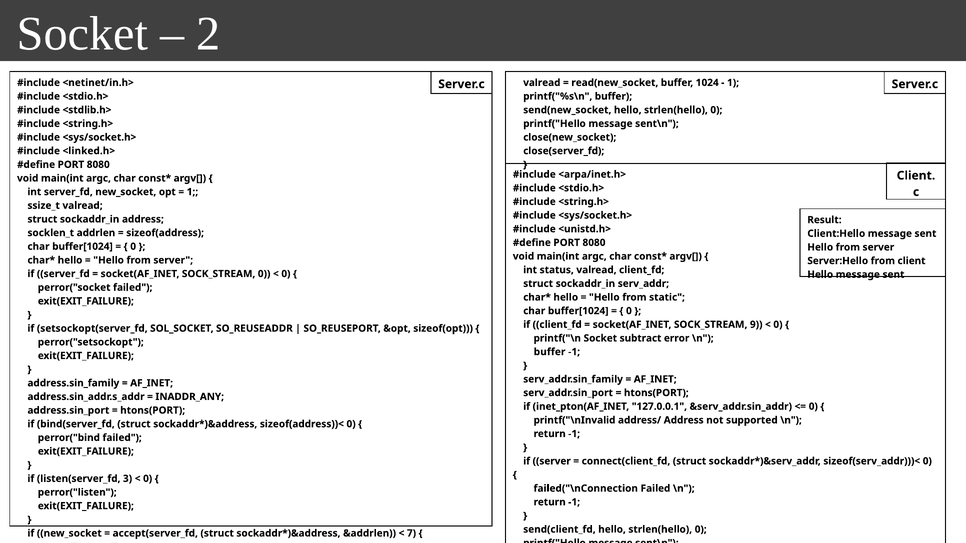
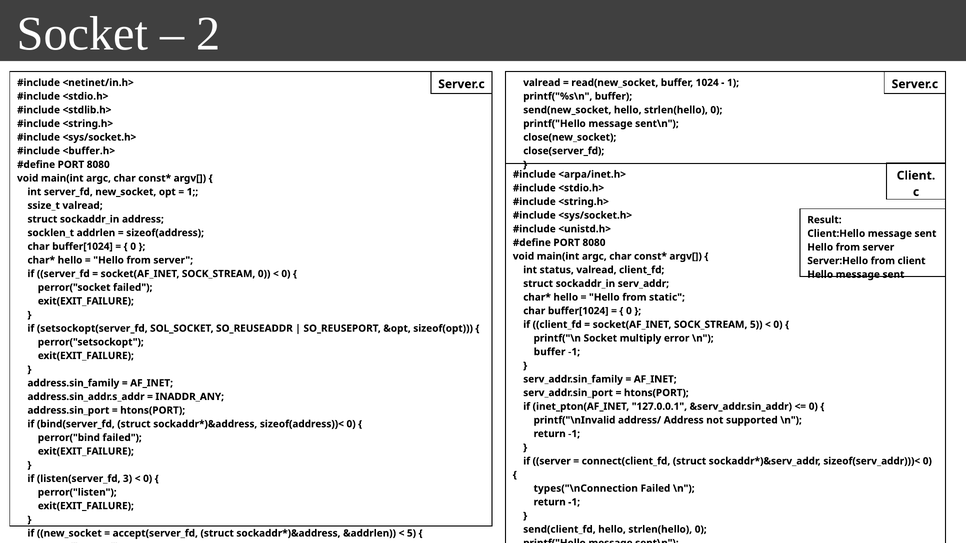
<linked.h>: <linked.h> -> <buffer.h>
9 at (756, 325): 9 -> 5
subtract: subtract -> multiply
failed("\nConnection: failed("\nConnection -> types("\nConnection
7 at (411, 534): 7 -> 5
